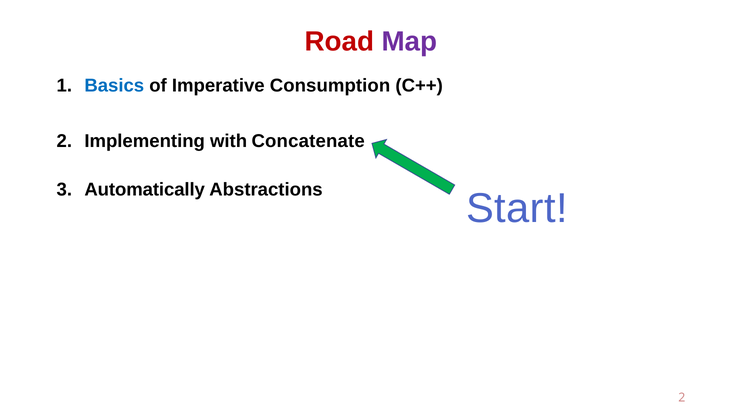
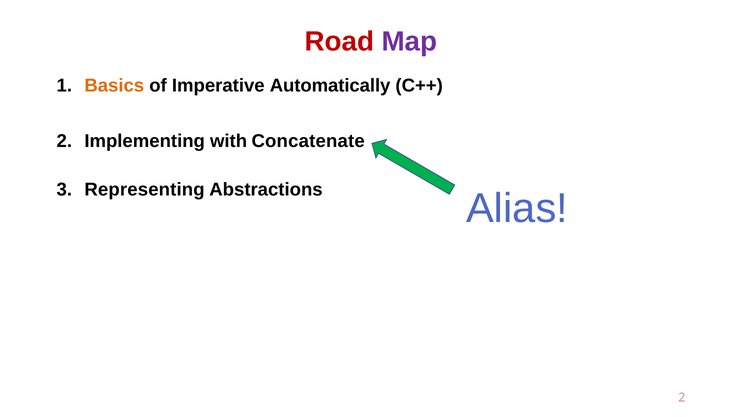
Basics colour: blue -> orange
Consumption: Consumption -> Automatically
Automatically: Automatically -> Representing
Start: Start -> Alias
